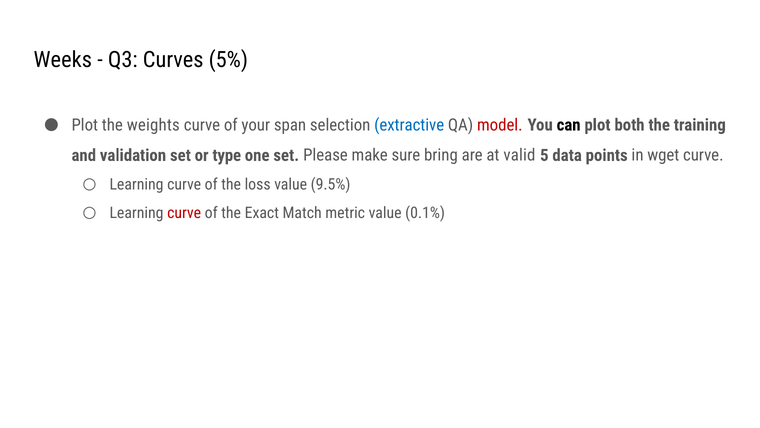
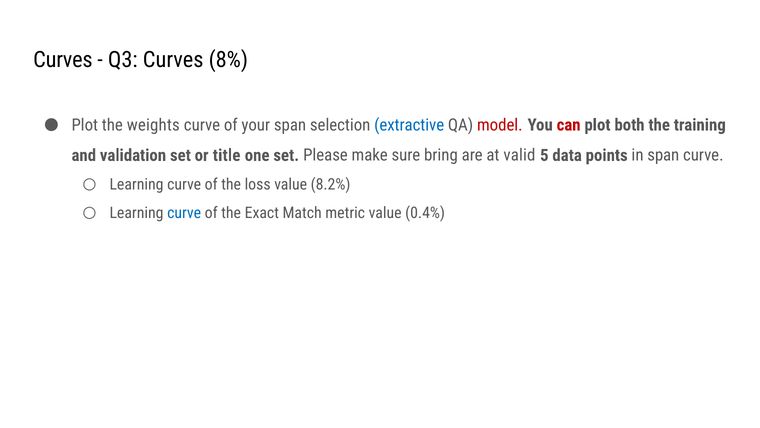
Weeks at (63, 60): Weeks -> Curves
5%: 5% -> 8%
can colour: black -> red
type: type -> title
in wget: wget -> span
9.5%: 9.5% -> 8.2%
curve at (184, 213) colour: red -> blue
0.1%: 0.1% -> 0.4%
